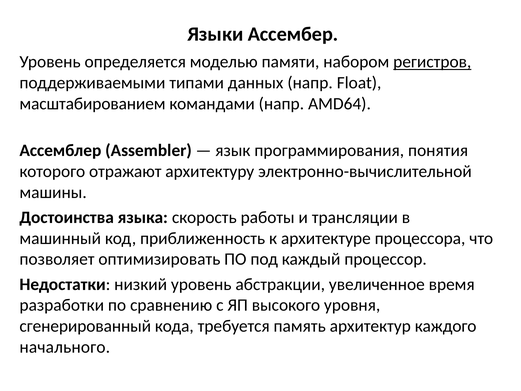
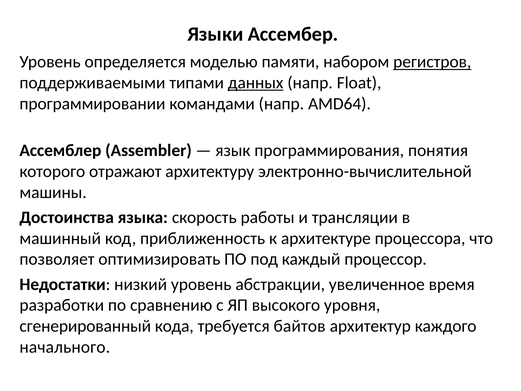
данных underline: none -> present
масштабированием: масштабированием -> программировании
память: память -> байтов
